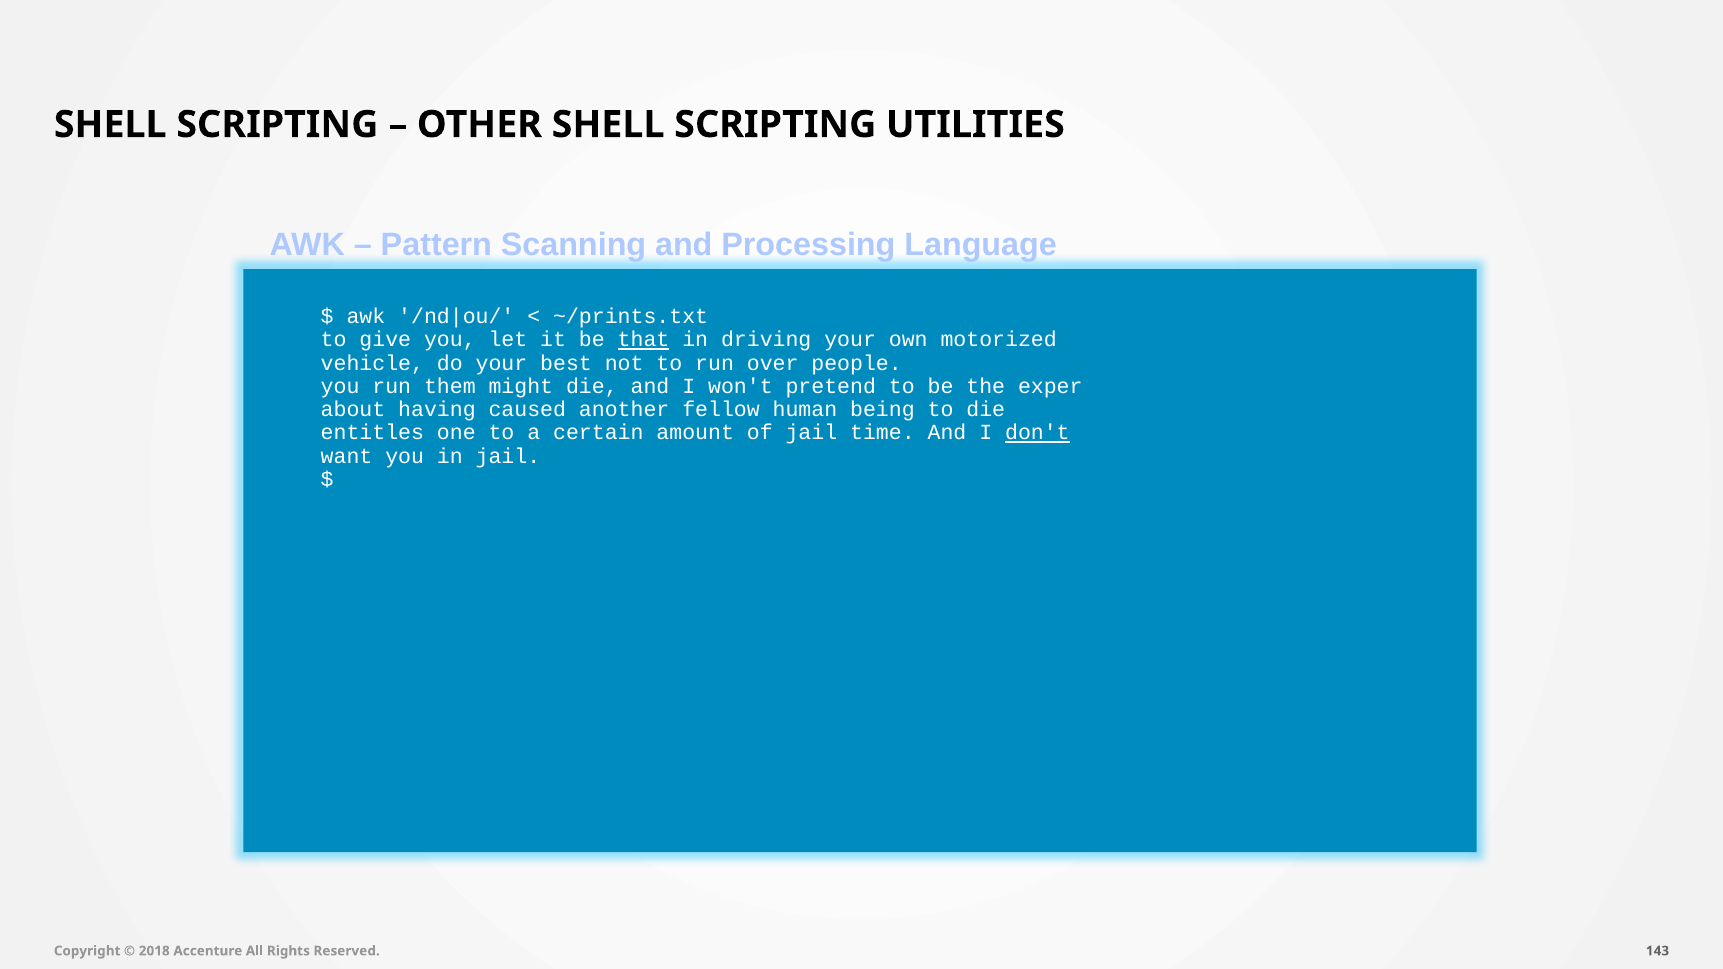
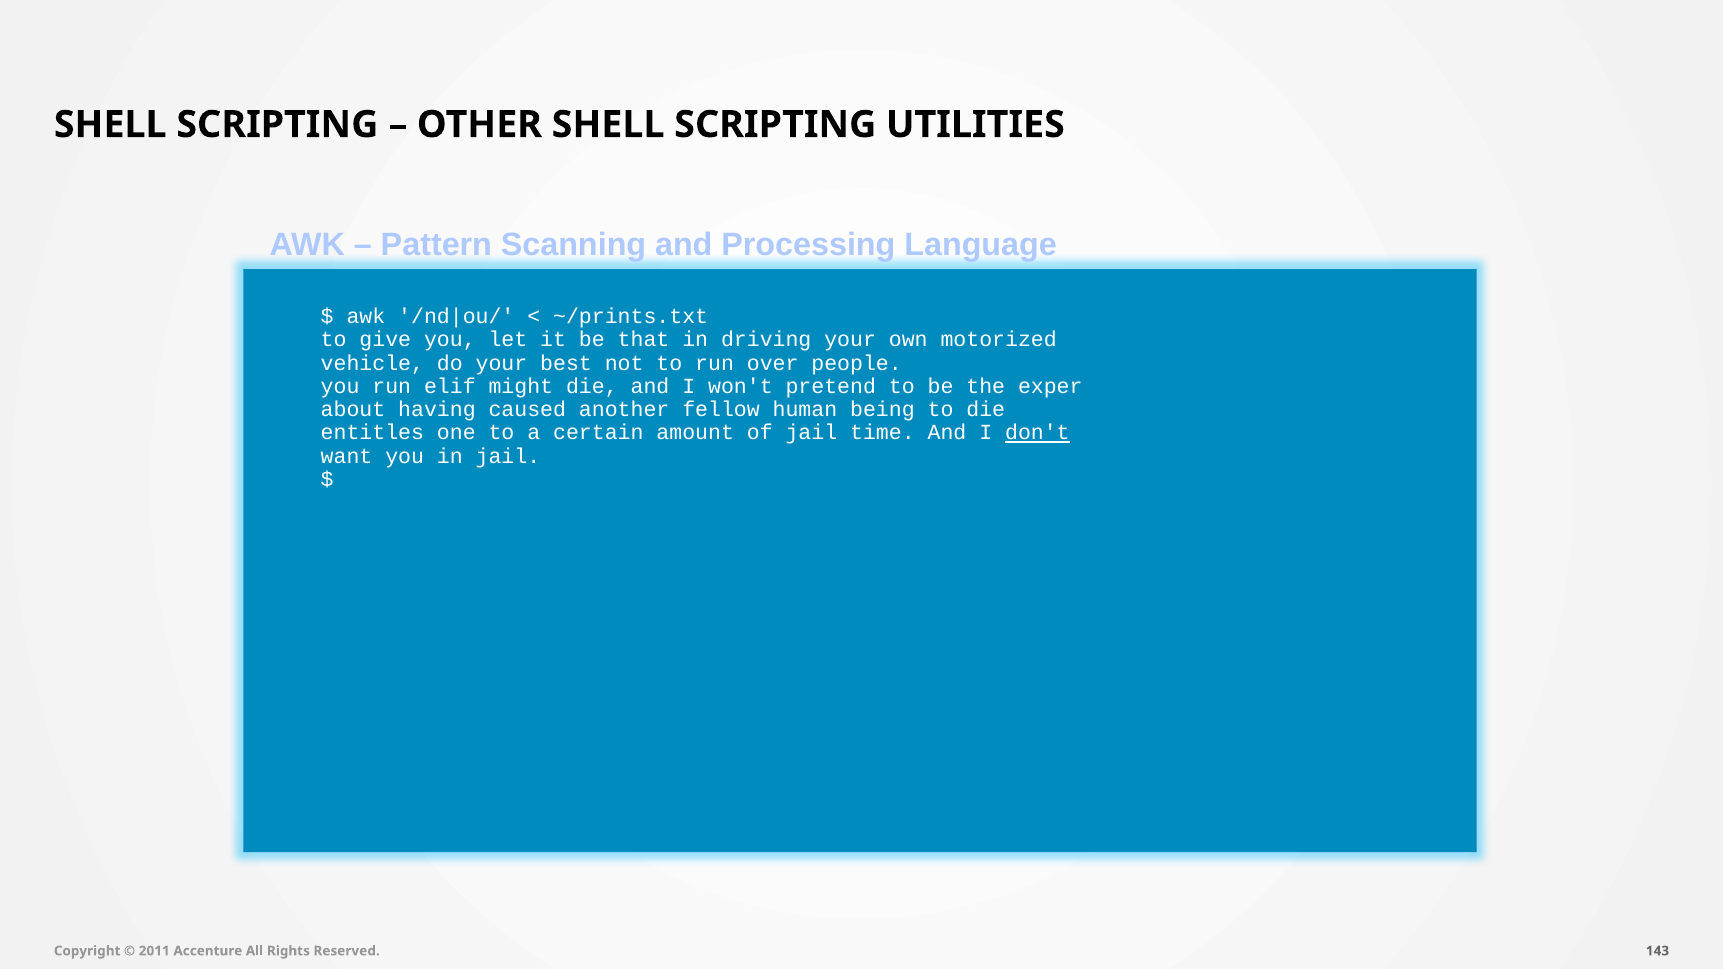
that underline: present -> none
them: them -> elif
2018: 2018 -> 2011
